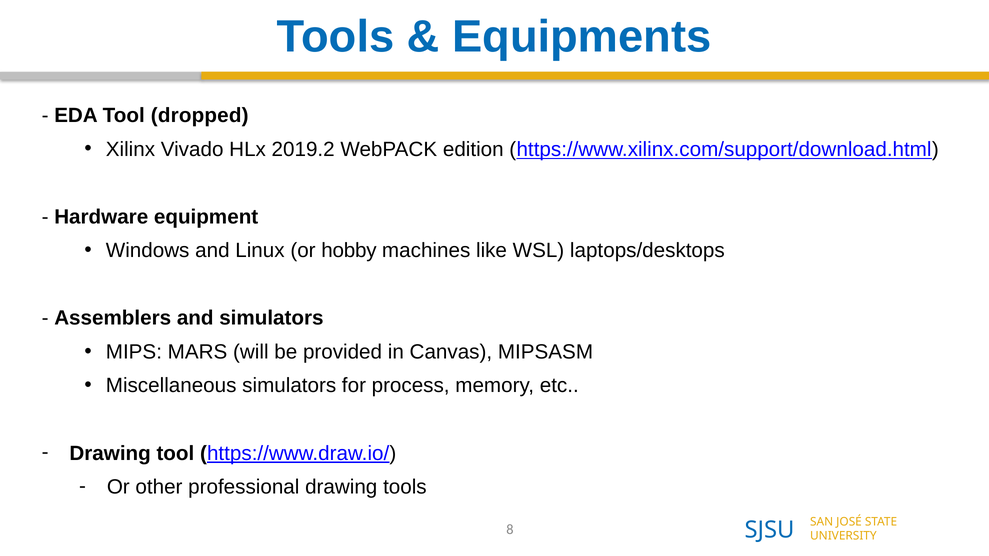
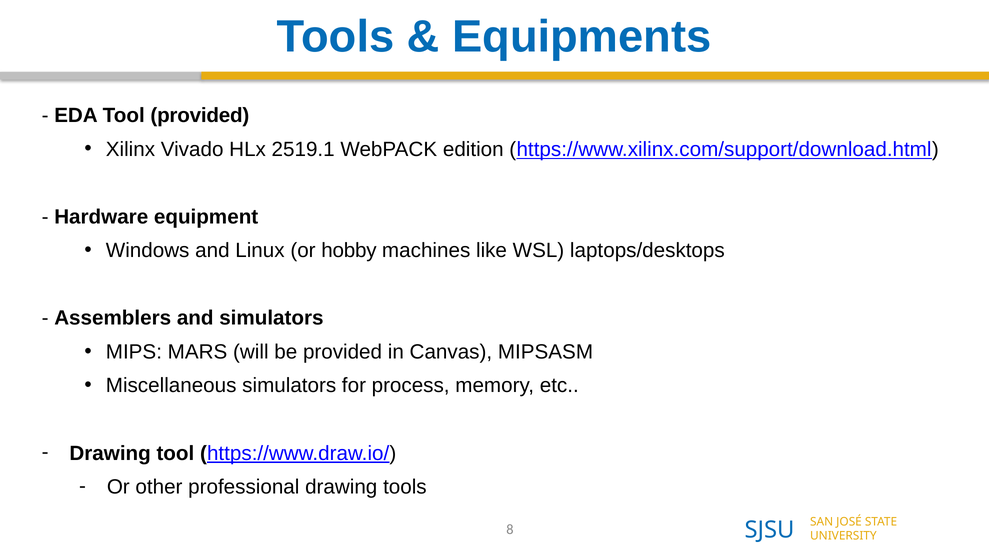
Tool dropped: dropped -> provided
2019.2: 2019.2 -> 2519.1
